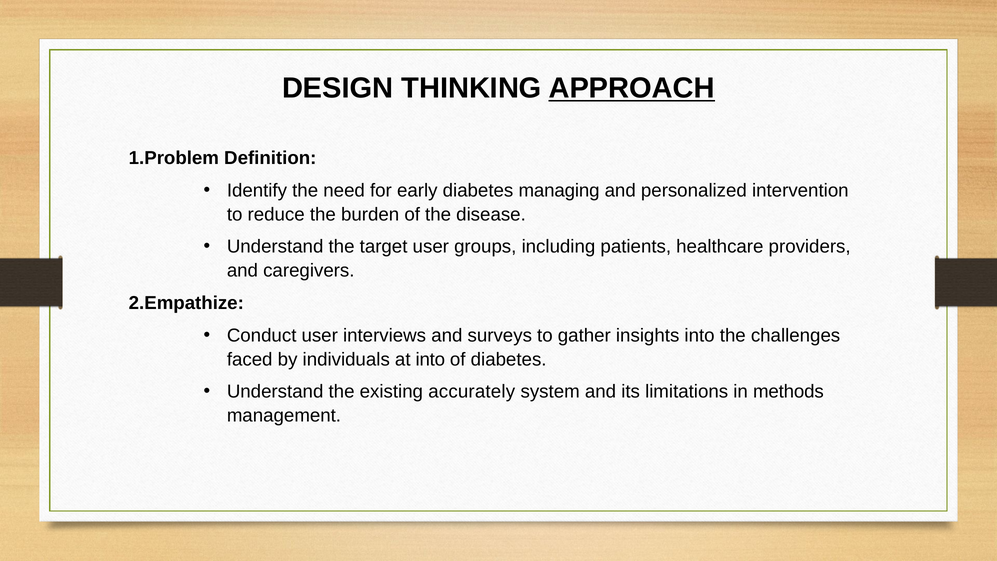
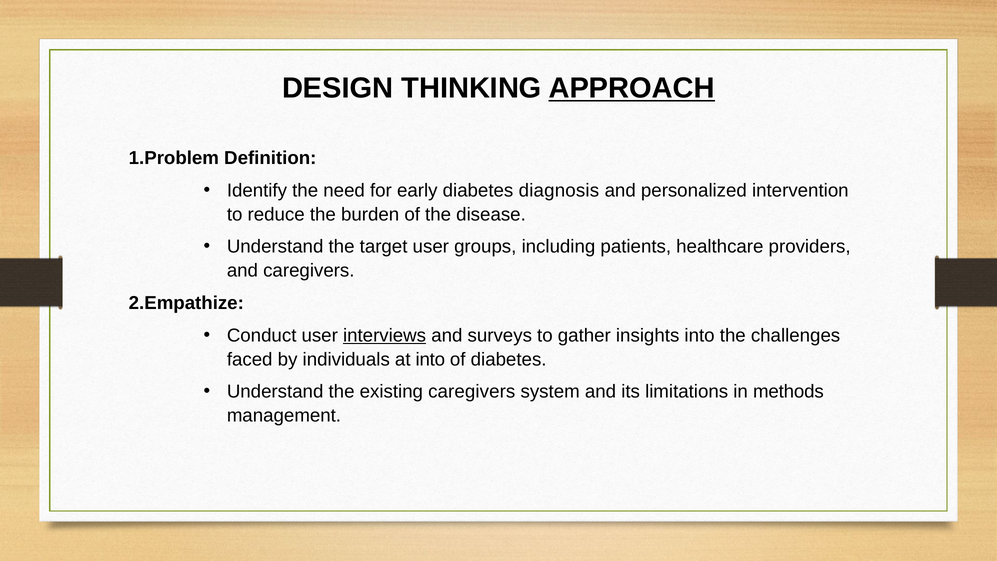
managing: managing -> diagnosis
interviews underline: none -> present
existing accurately: accurately -> caregivers
